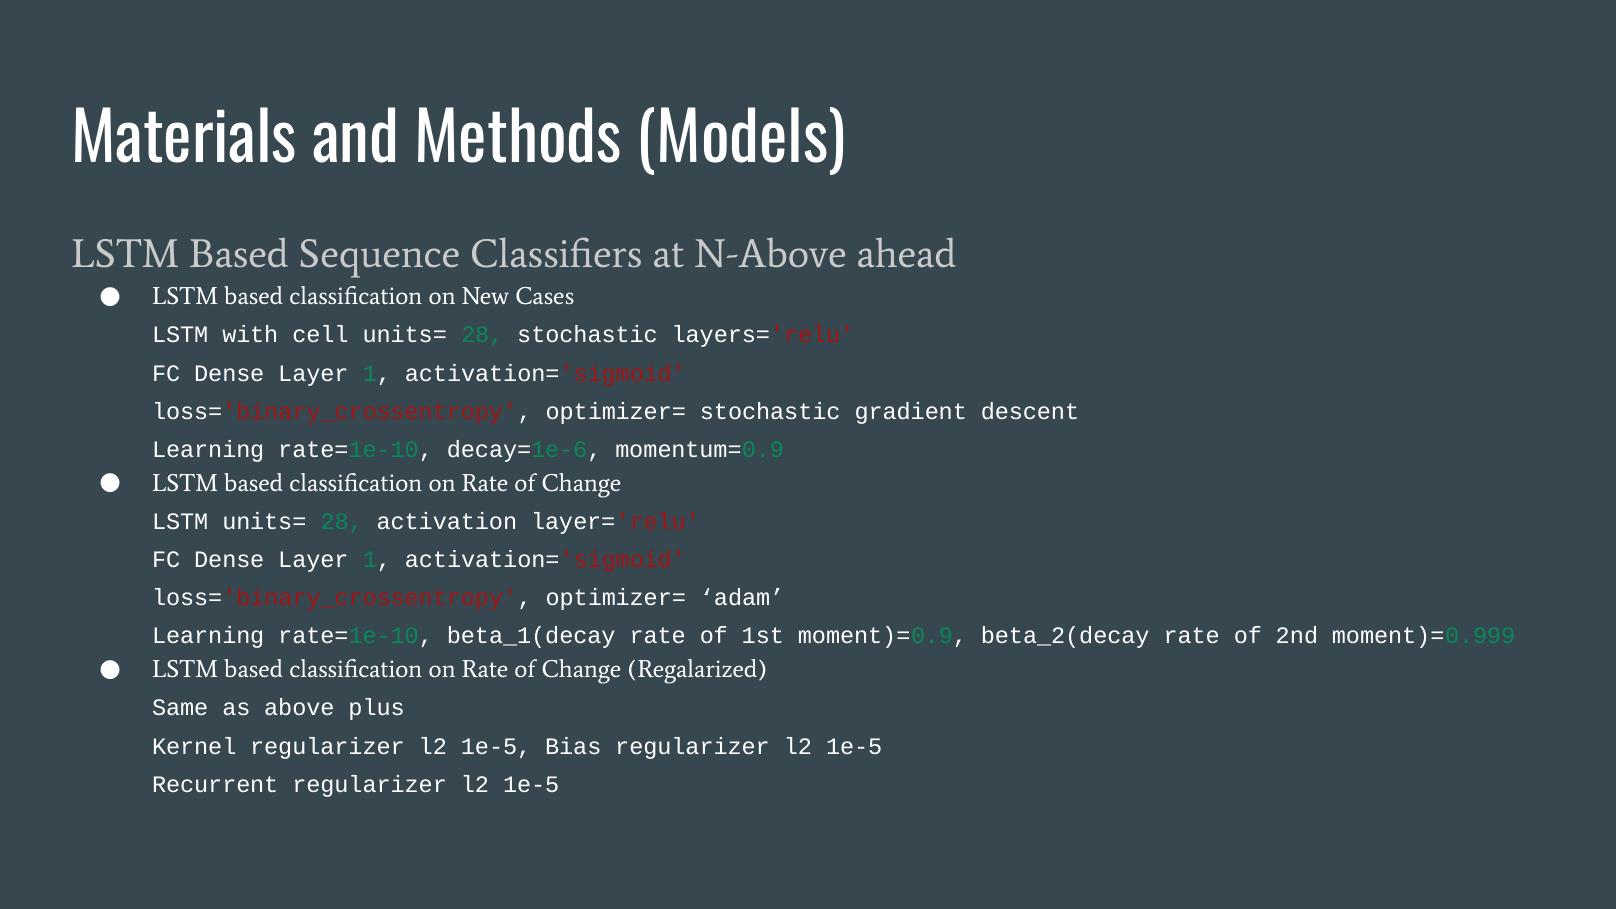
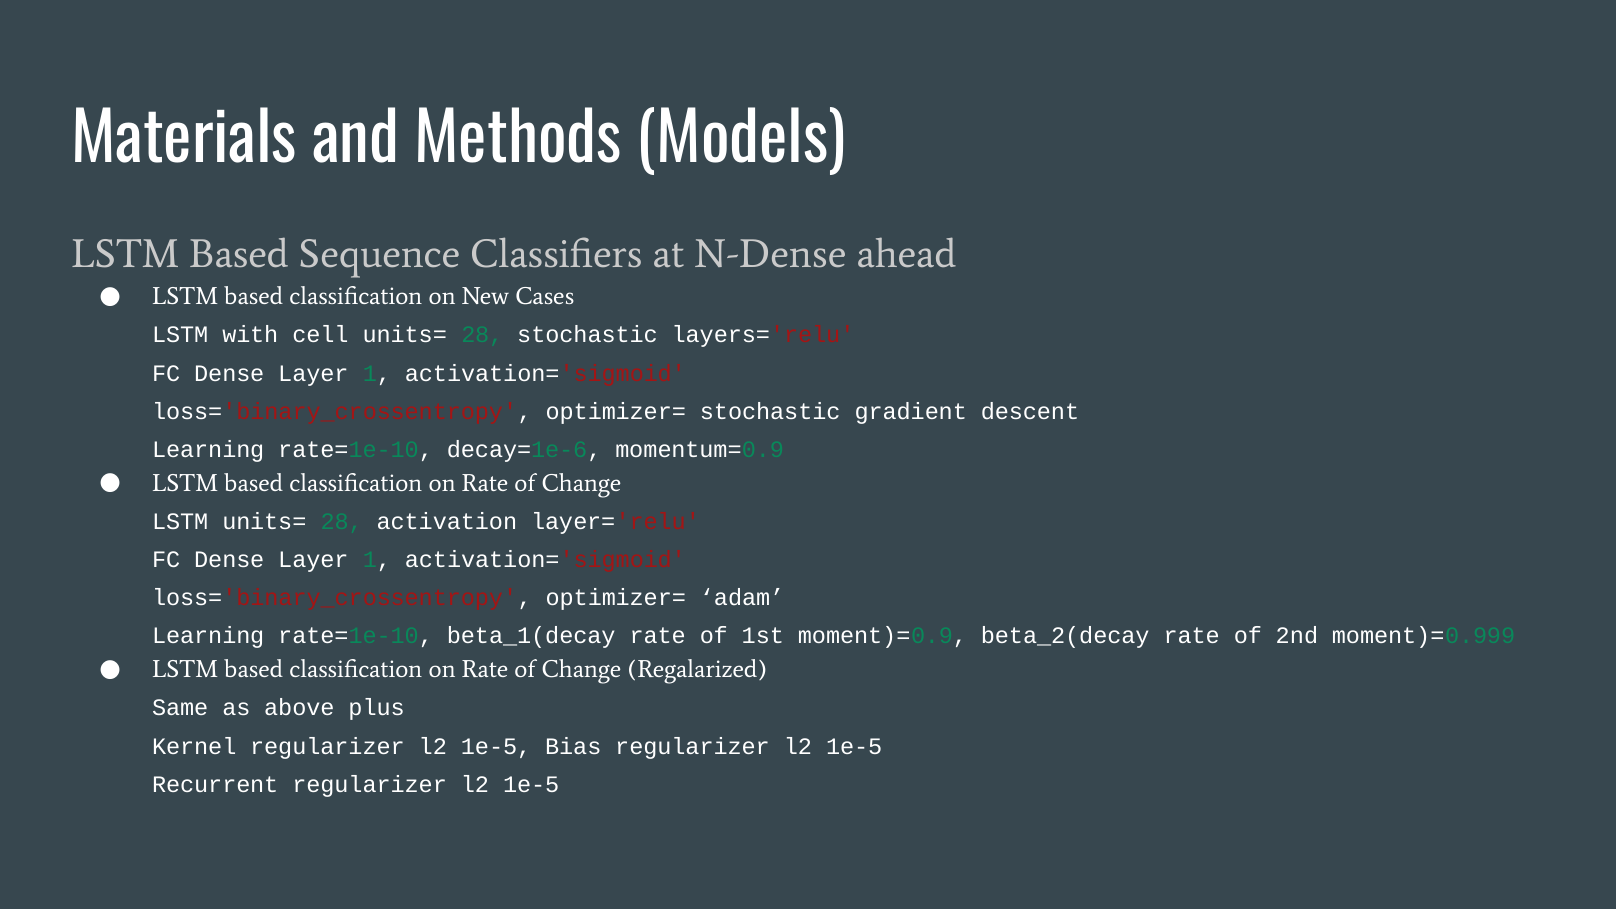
N-Above: N-Above -> N-Dense
